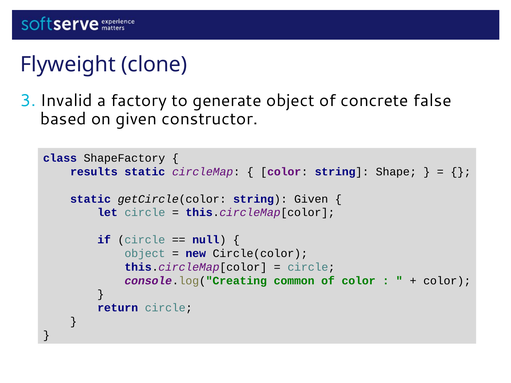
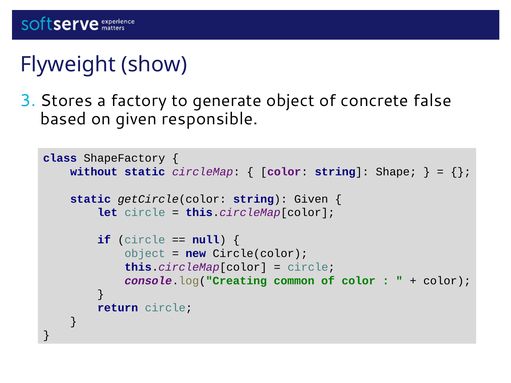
clone: clone -> show
Invalid: Invalid -> Stores
constructor: constructor -> responsible
results: results -> without
